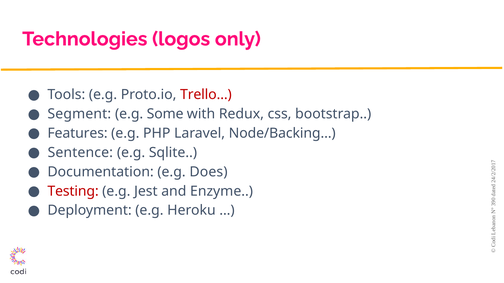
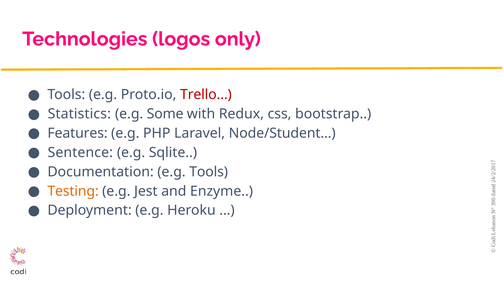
Segment: Segment -> Statistics
Node/Backing…: Node/Backing… -> Node/Student…
e.g Does: Does -> Tools
Testing colour: red -> orange
